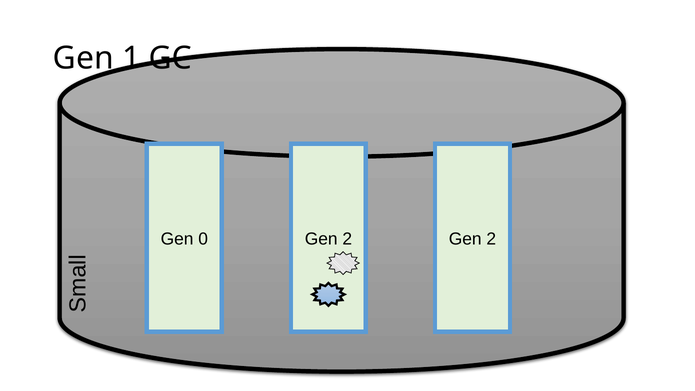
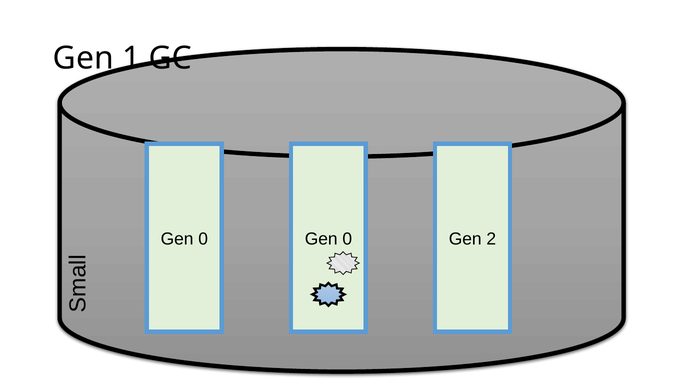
0 Gen 2: 2 -> 0
